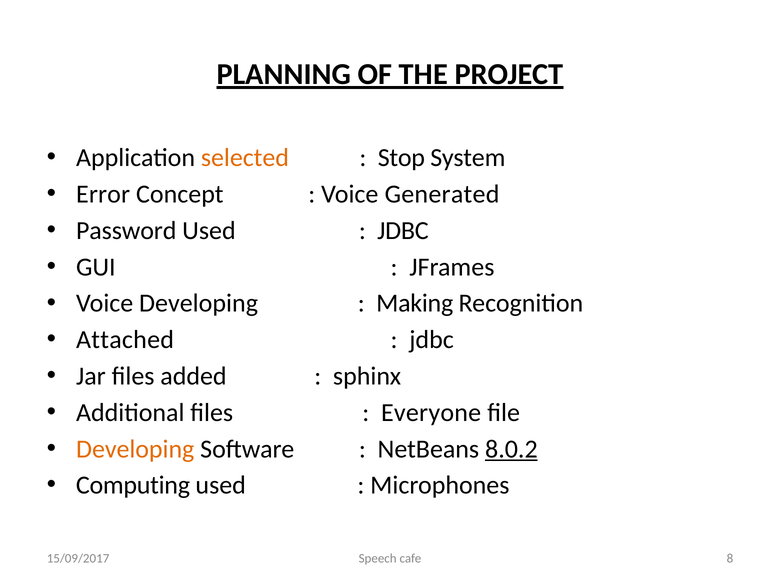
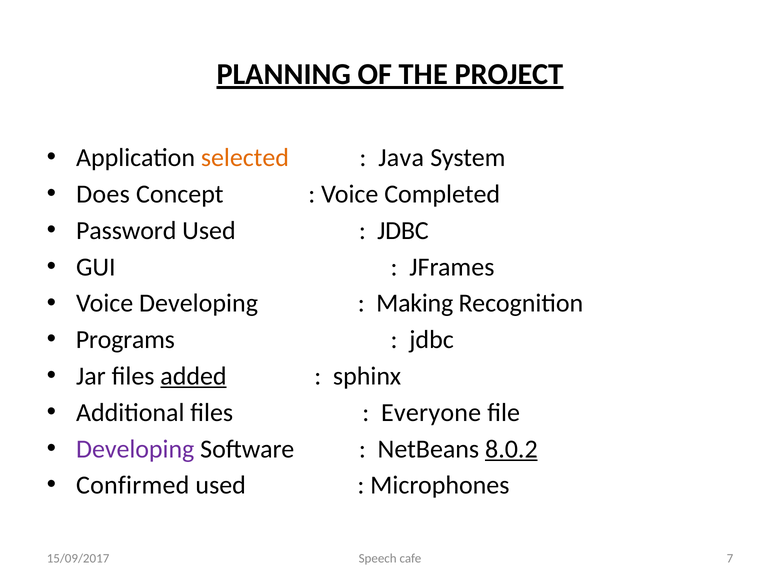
Stop: Stop -> Java
Error: Error -> Does
Generated: Generated -> Completed
Attached: Attached -> Programs
added underline: none -> present
Developing at (135, 449) colour: orange -> purple
Computing: Computing -> Confirmed
8: 8 -> 7
